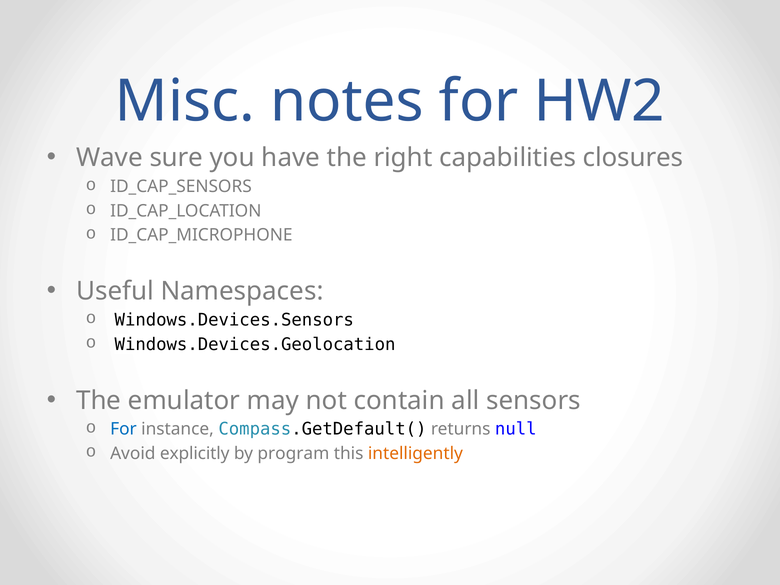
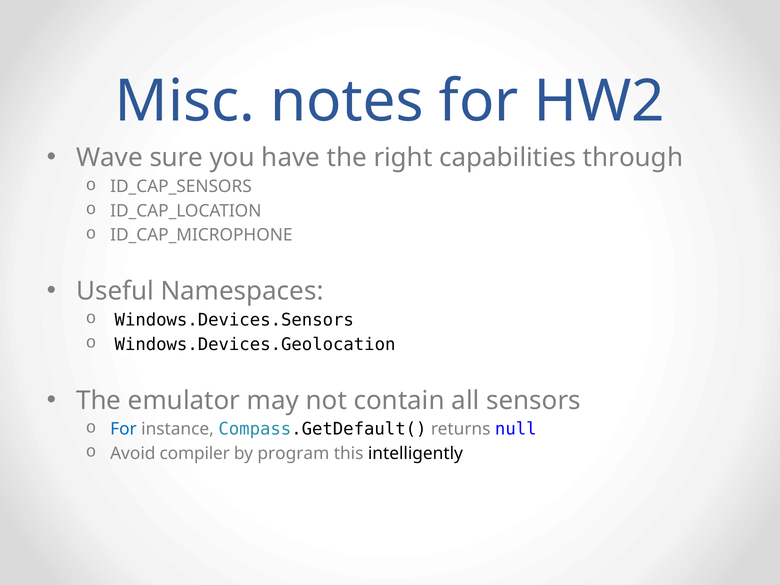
closures: closures -> through
explicitly: explicitly -> compiler
intelligently colour: orange -> black
